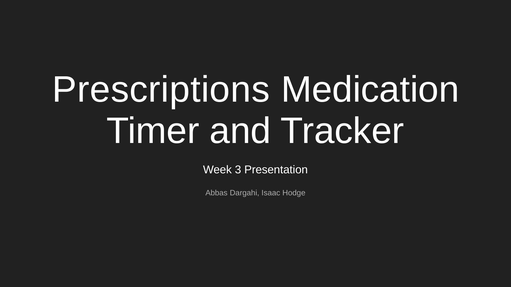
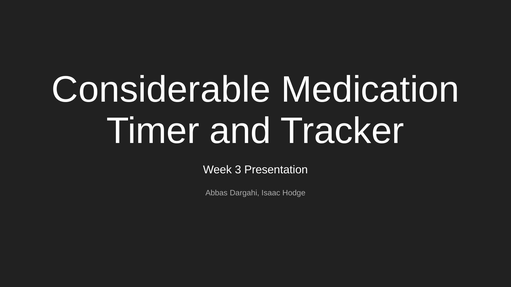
Prescriptions: Prescriptions -> Considerable
